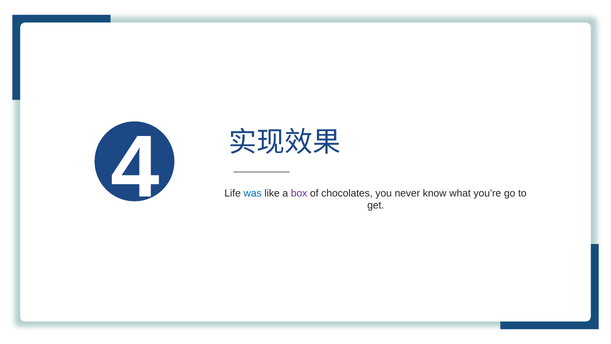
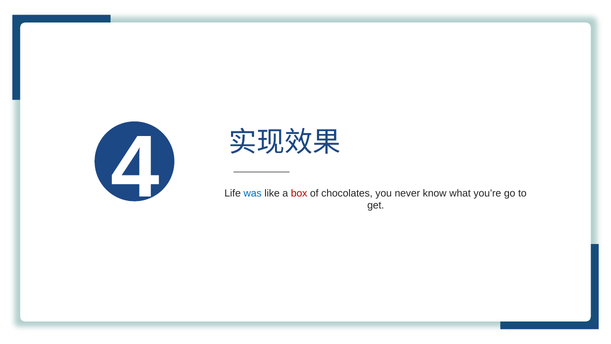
box colour: purple -> red
